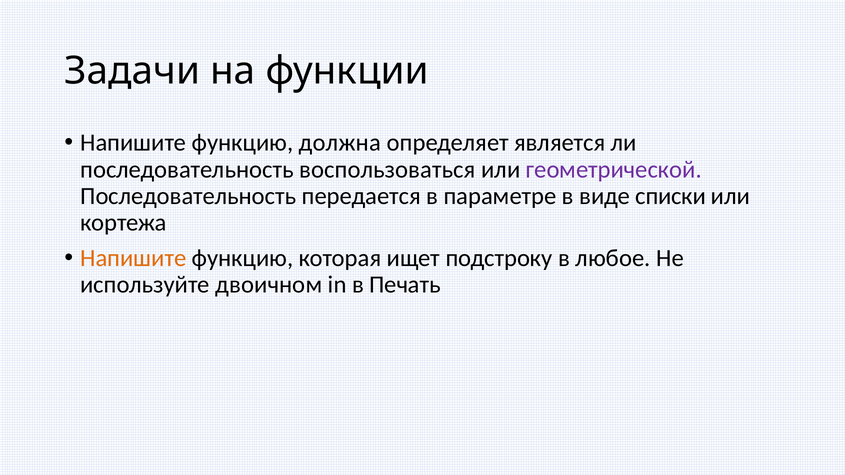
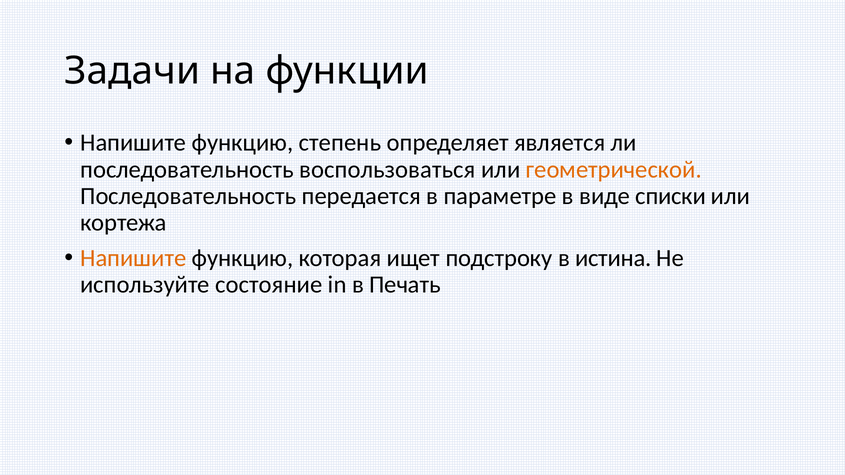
должна: должна -> степень
геометрической colour: purple -> orange
любое: любое -> истина
двоичном: двоичном -> состояние
